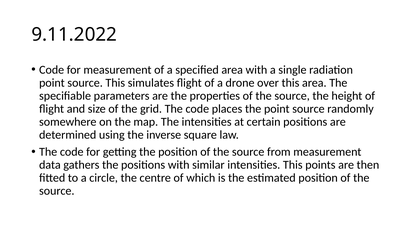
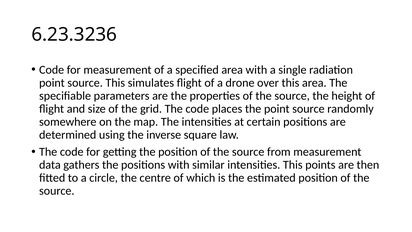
9.11.2022: 9.11.2022 -> 6.23.3236
